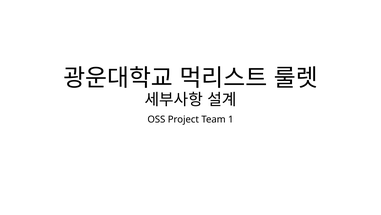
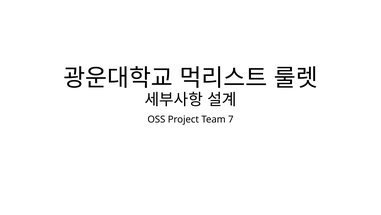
1: 1 -> 7
